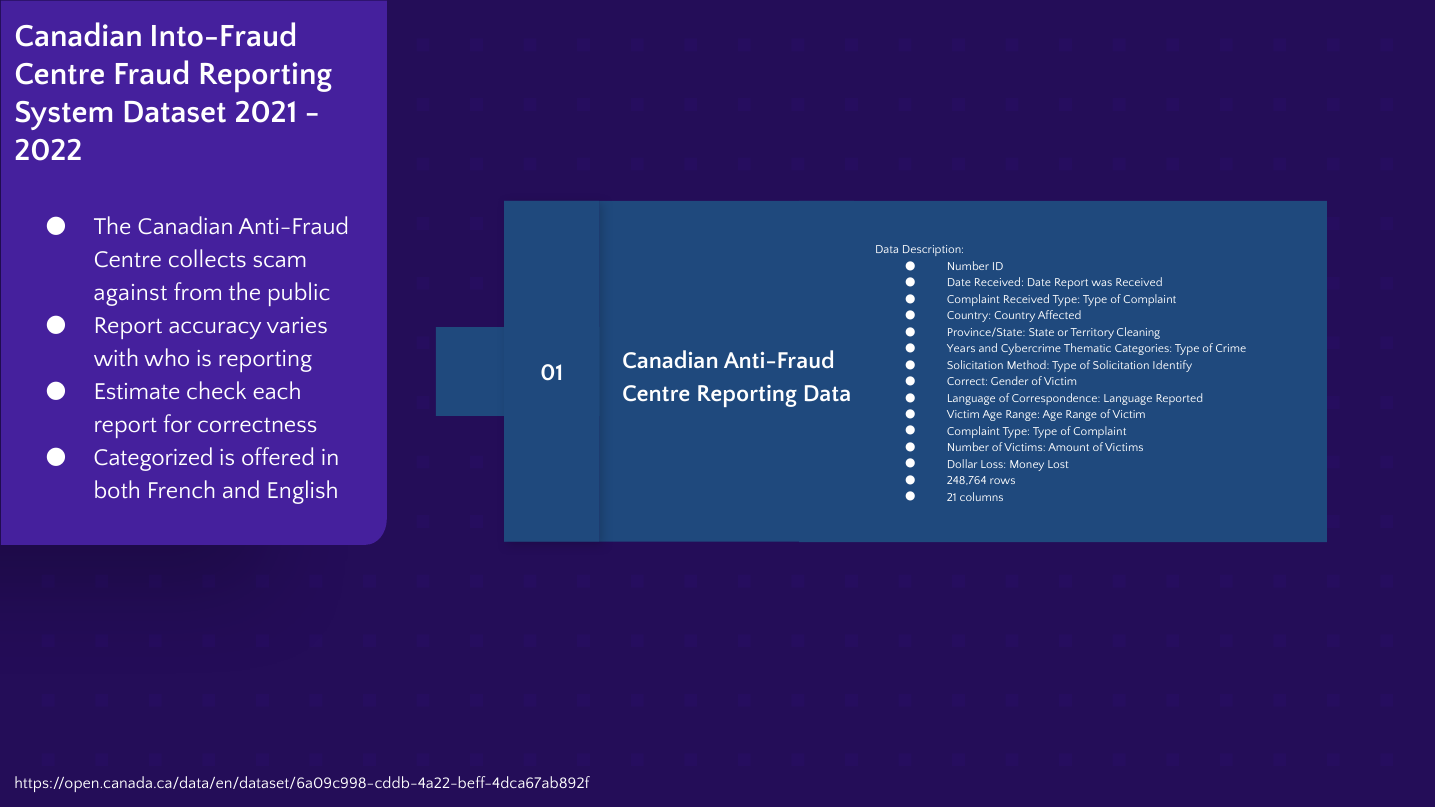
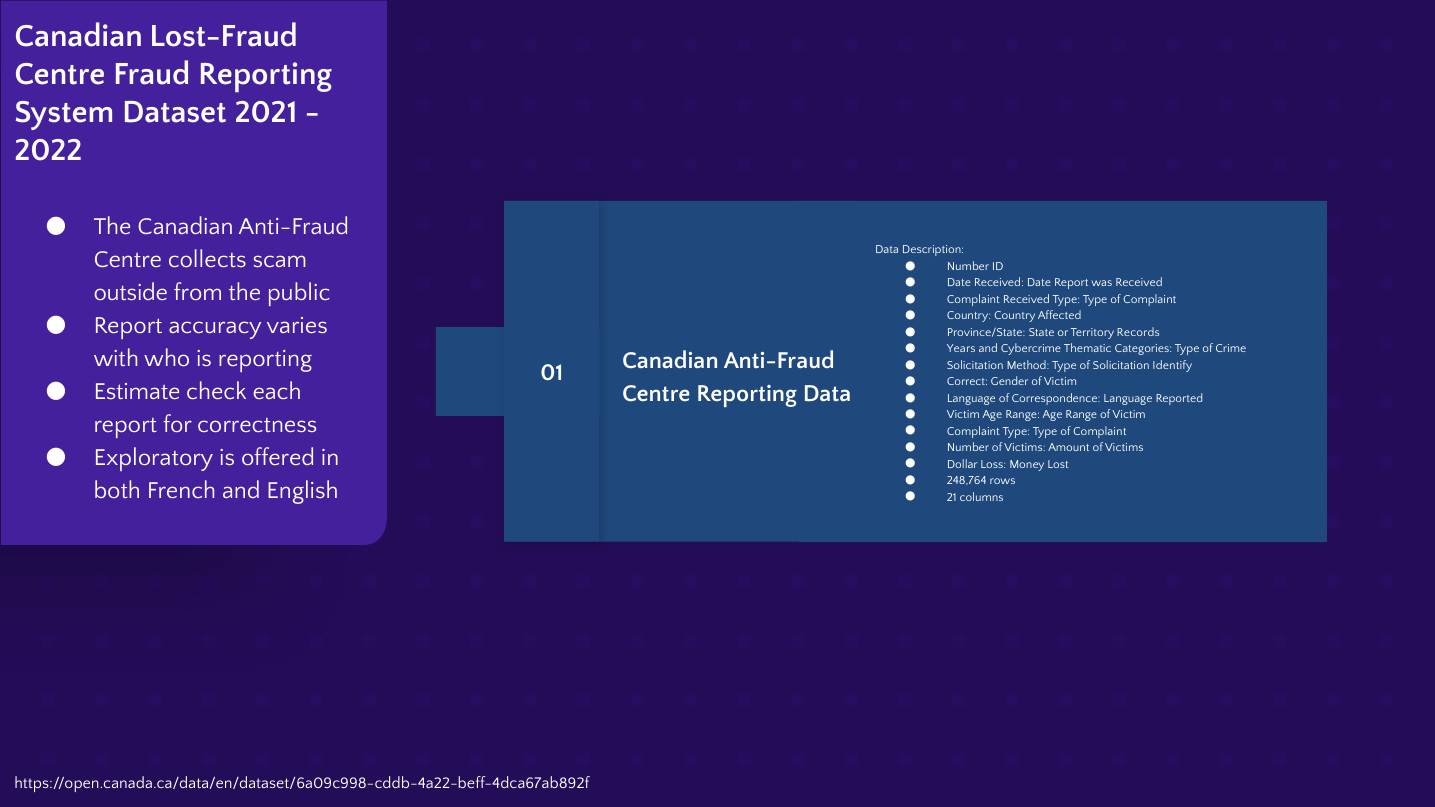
Into-Fraud: Into-Fraud -> Lost-Fraud
against: against -> outside
Cleaning: Cleaning -> Records
Categorized: Categorized -> Exploratory
